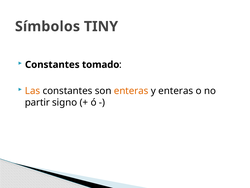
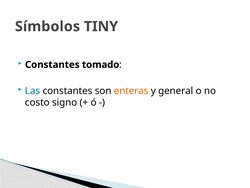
Las colour: orange -> blue
y enteras: enteras -> general
partir: partir -> costo
